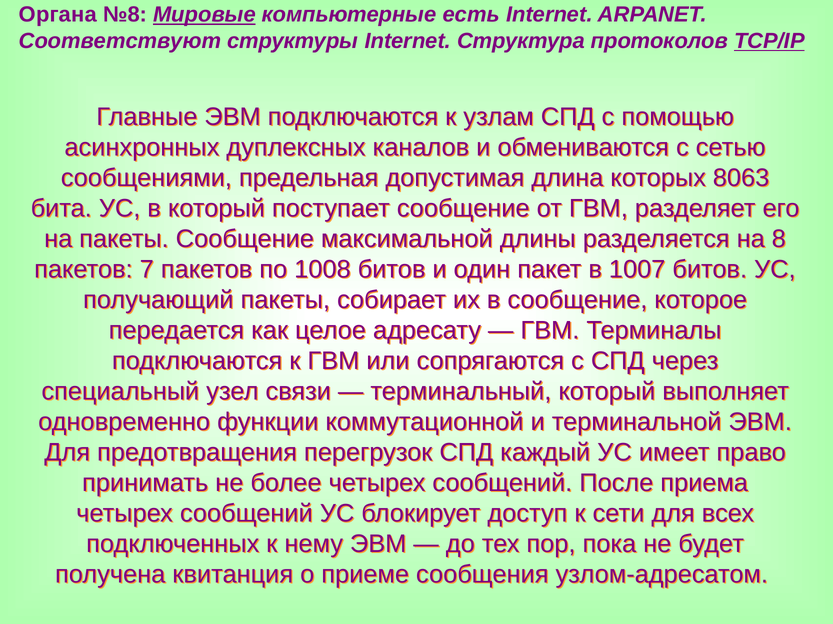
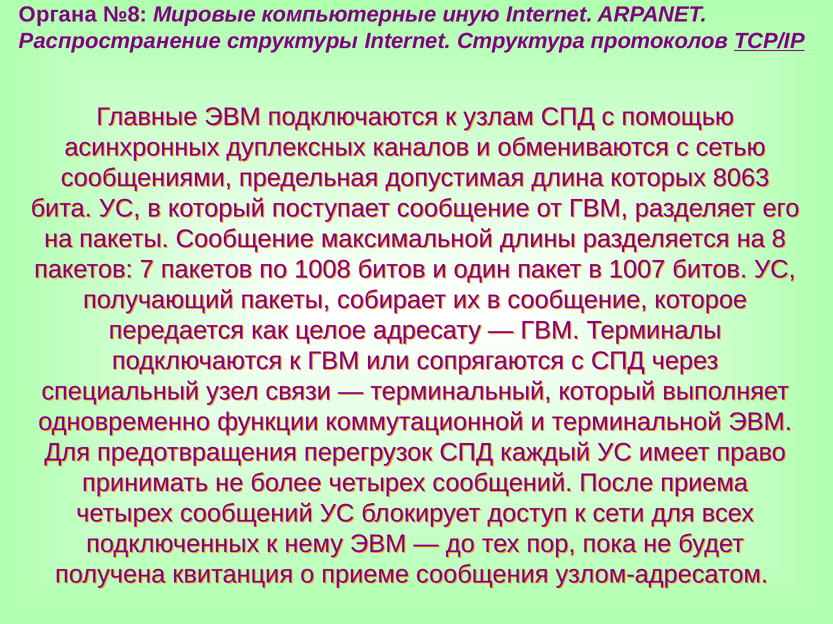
Мировые underline: present -> none
есть: есть -> иную
Соответствуют: Соответствуют -> Распространение
